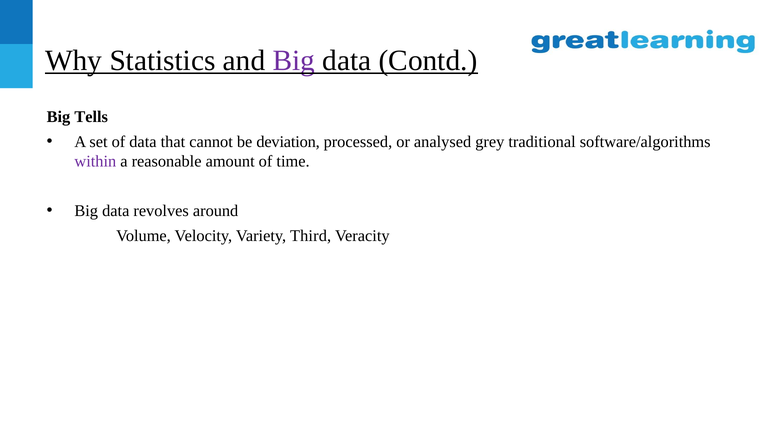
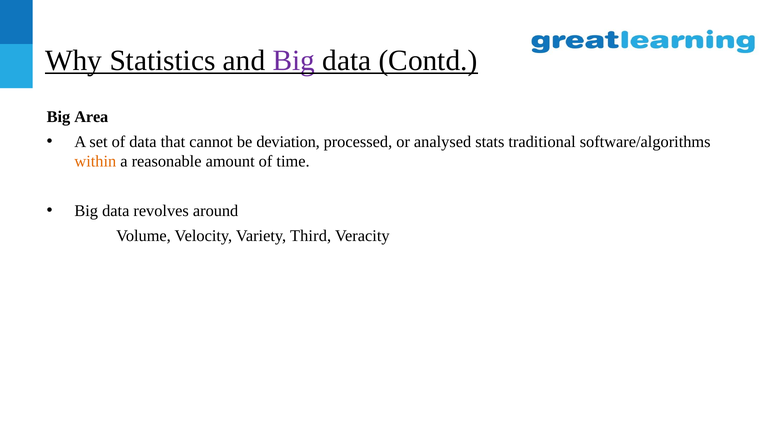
Tells: Tells -> Area
grey: grey -> stats
within colour: purple -> orange
